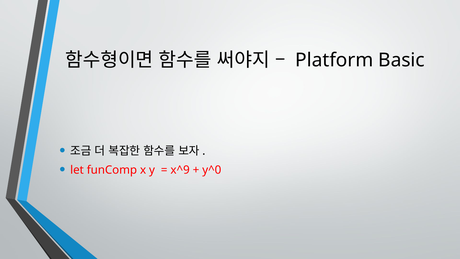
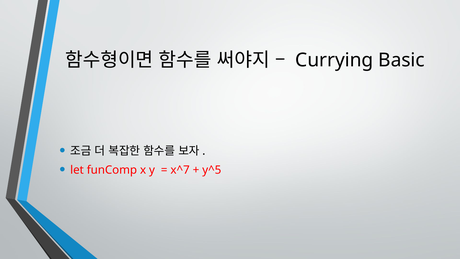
Platform: Platform -> Currying
x^9: x^9 -> x^7
y^0: y^0 -> y^5
